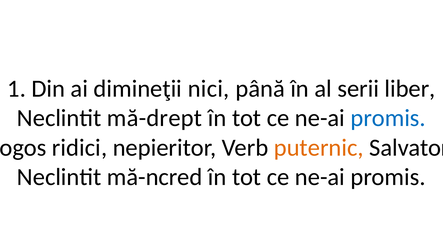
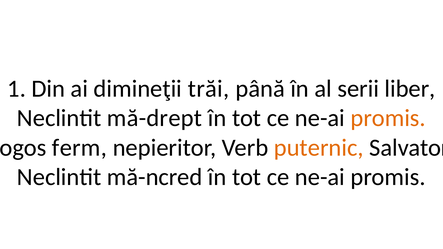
nici: nici -> trăi
promis at (388, 118) colour: blue -> orange
ridici: ridici -> ferm
